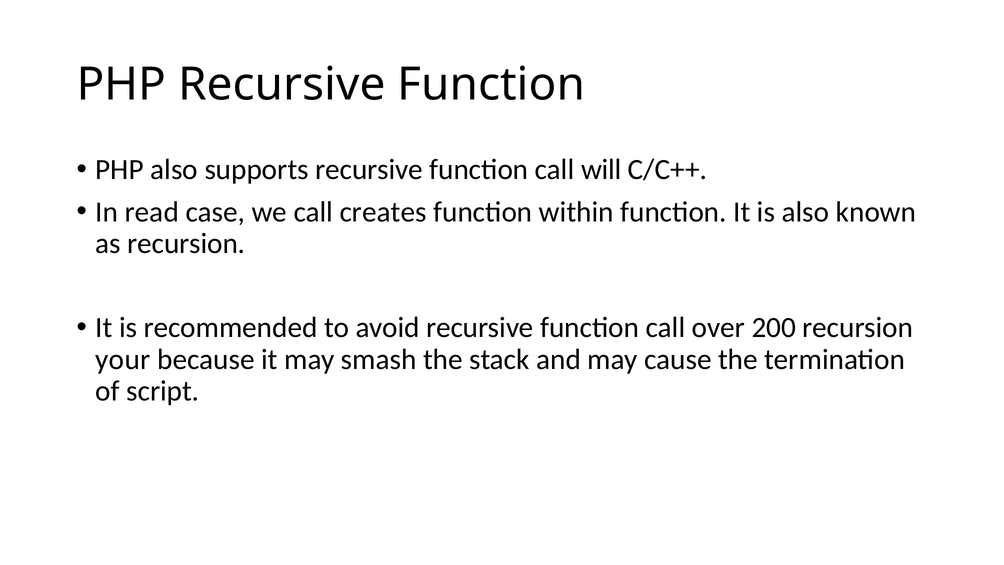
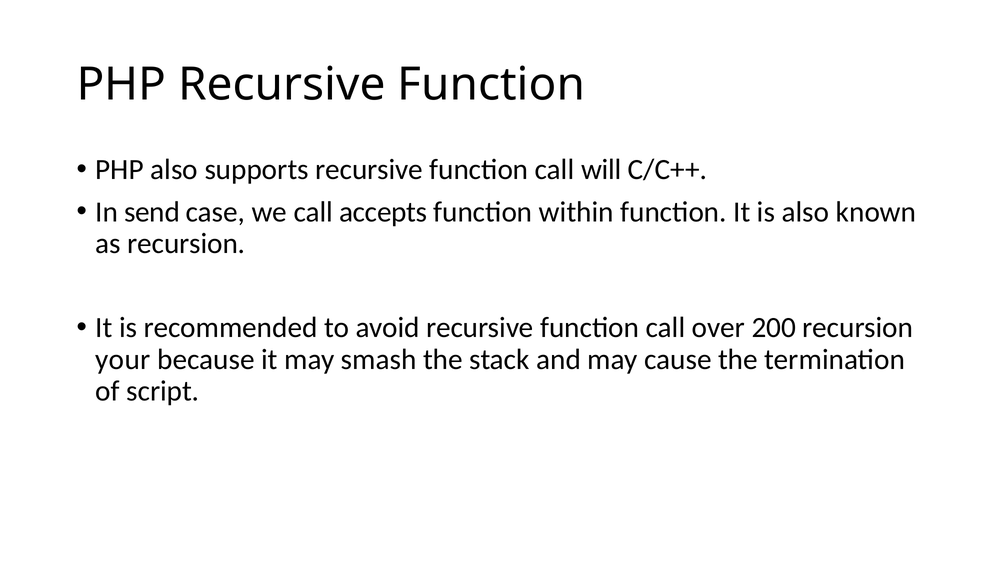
read: read -> send
creates: creates -> accepts
